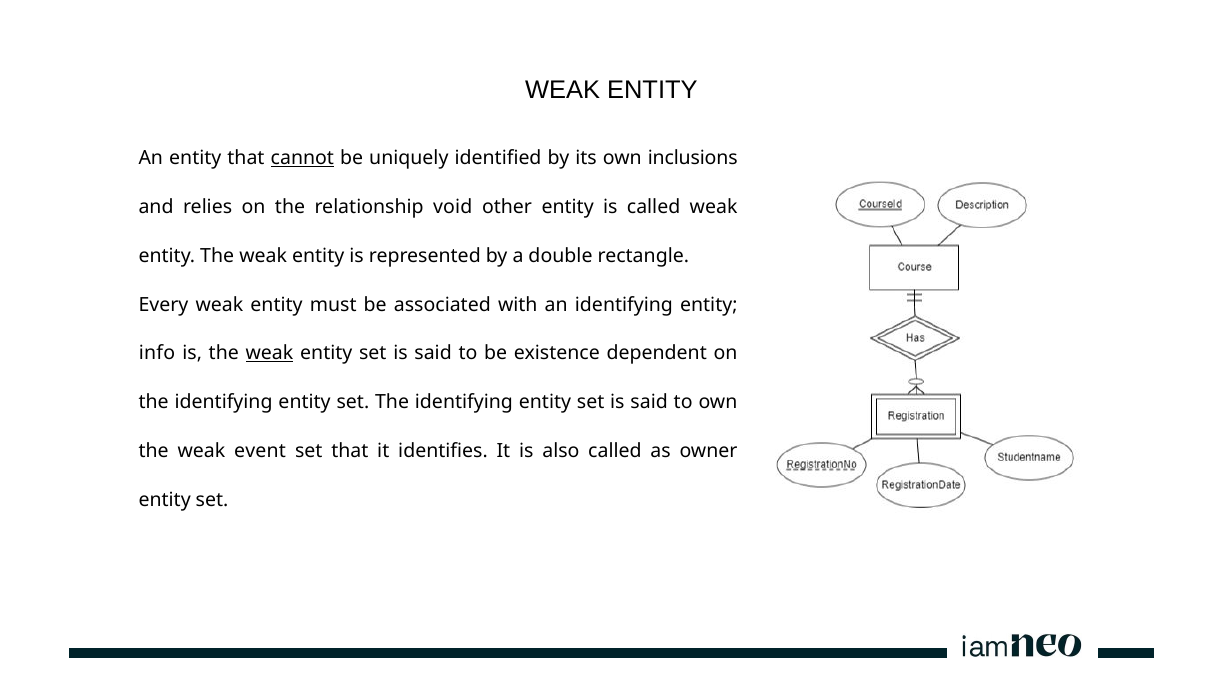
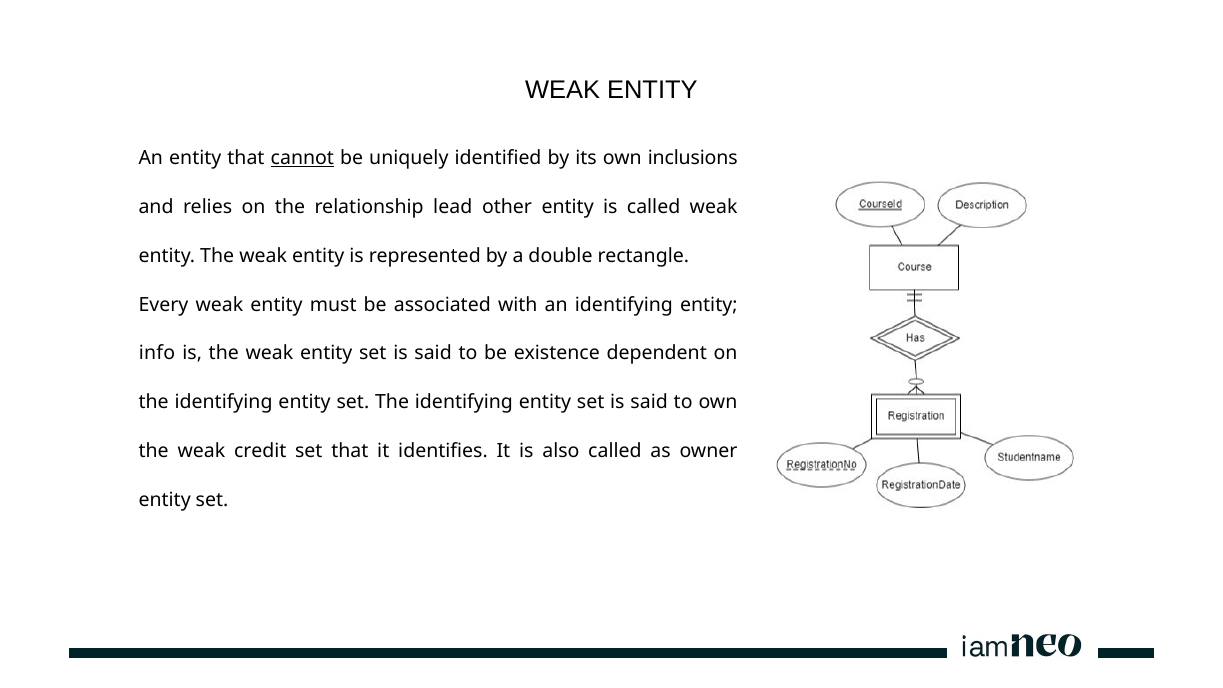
void: void -> lead
weak at (269, 353) underline: present -> none
event: event -> credit
